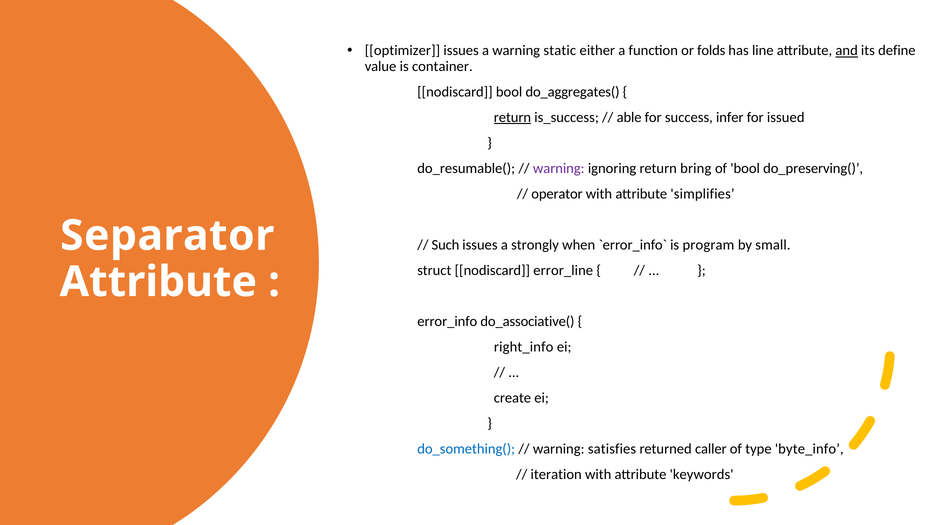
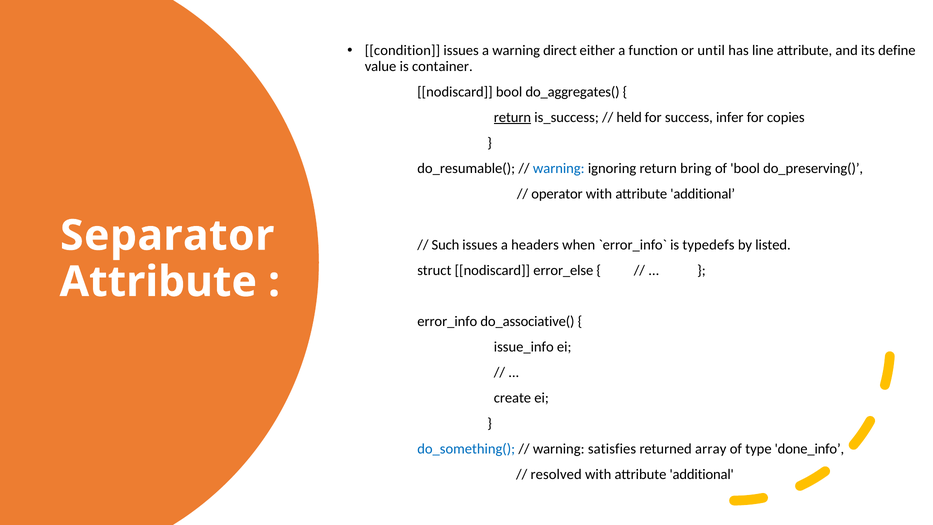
optimizer: optimizer -> condition
static: static -> direct
folds: folds -> until
and underline: present -> none
able: able -> held
issued: issued -> copies
warning at (559, 168) colour: purple -> blue
simplifies at (703, 194): simplifies -> additional
strongly: strongly -> headers
program: program -> typedefs
small: small -> listed
error_line: error_line -> error_else
right_info: right_info -> issue_info
caller: caller -> array
byte_info: byte_info -> done_info
iteration: iteration -> resolved
keywords at (702, 474): keywords -> additional
